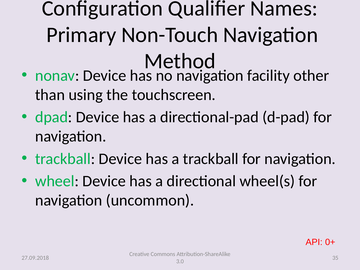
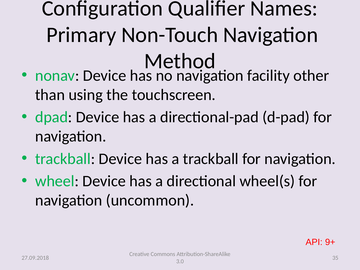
0+: 0+ -> 9+
